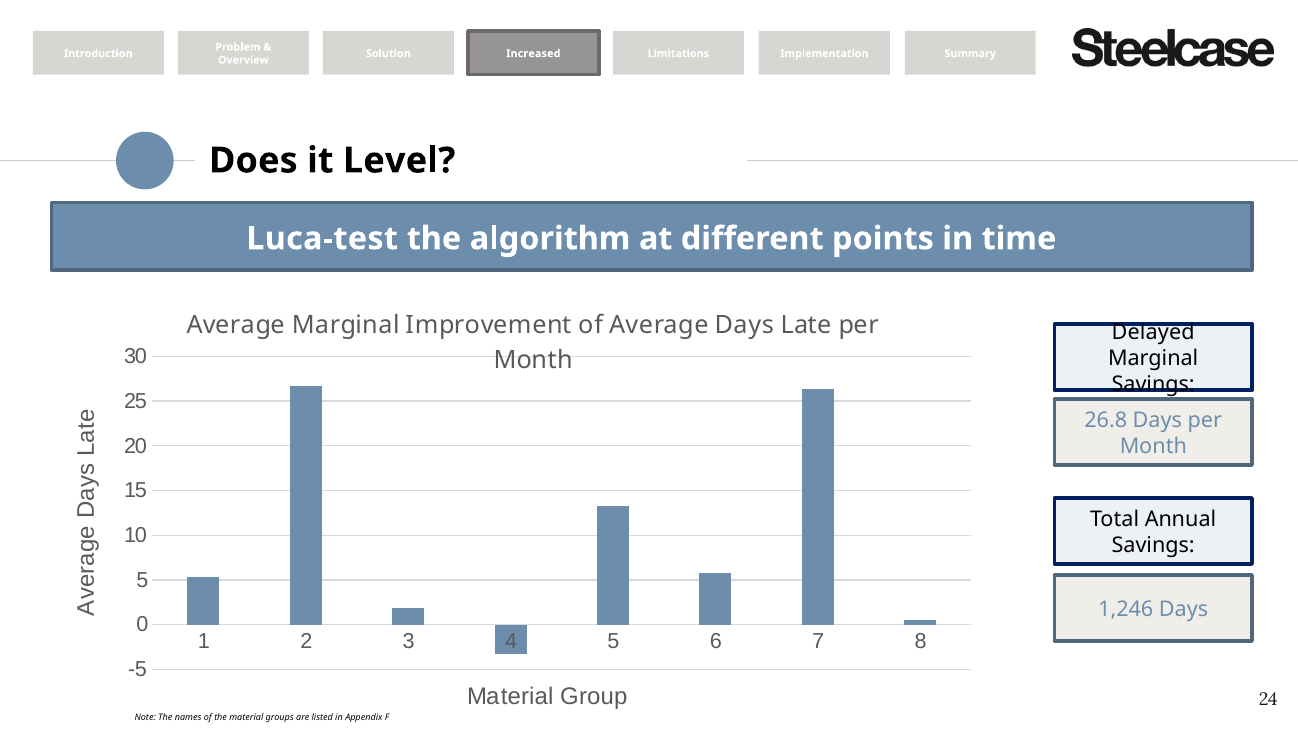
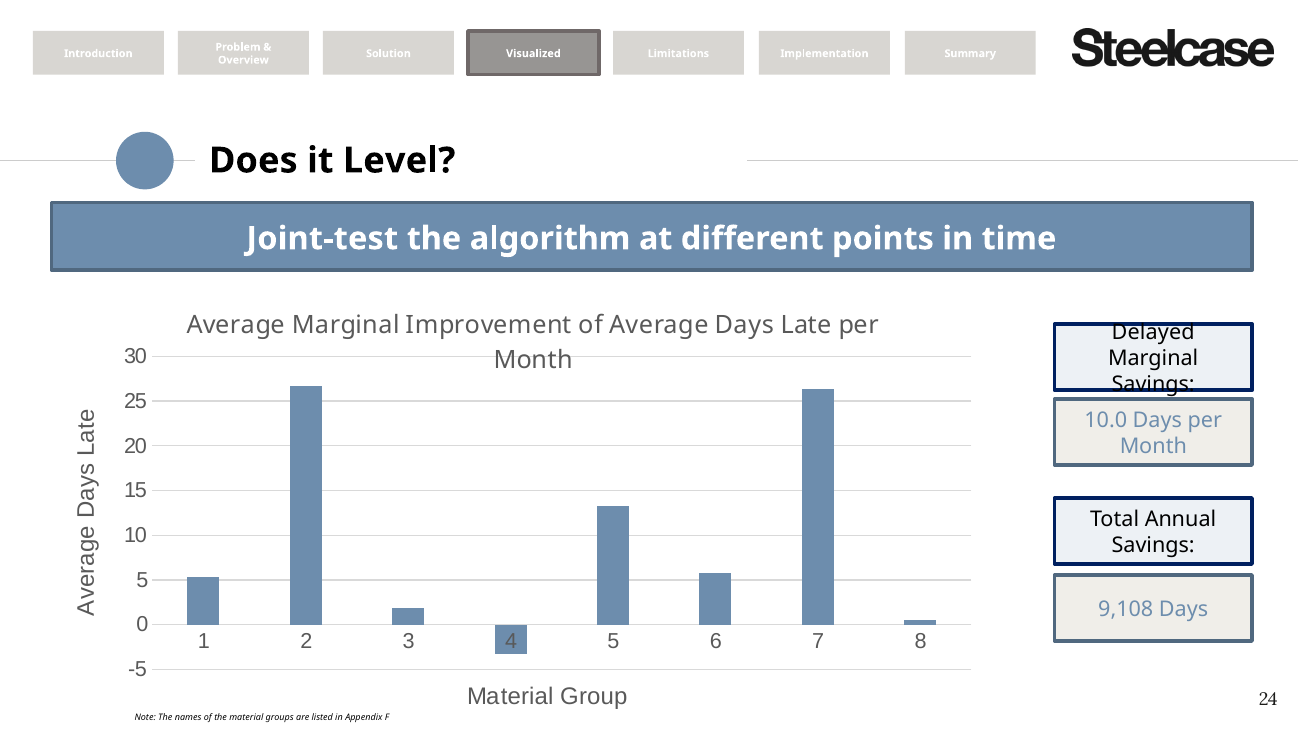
Increased: Increased -> Visualized
Luca-test: Luca-test -> Joint-test
26.8: 26.8 -> 10.0
1,246: 1,246 -> 9,108
